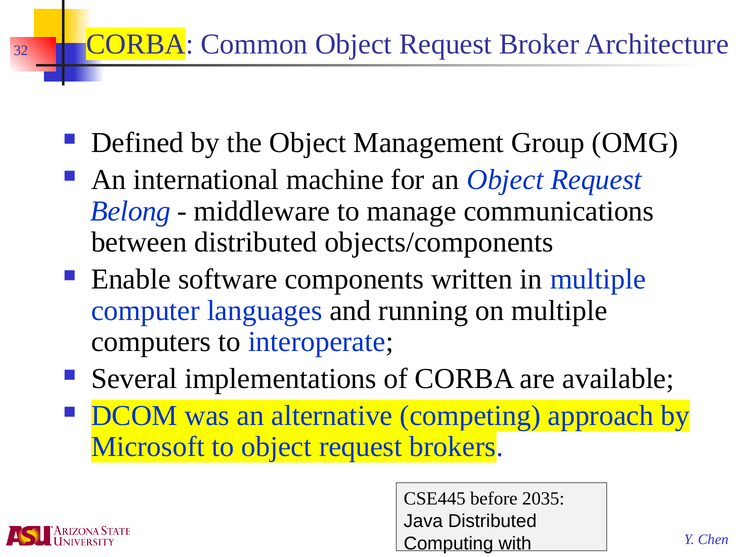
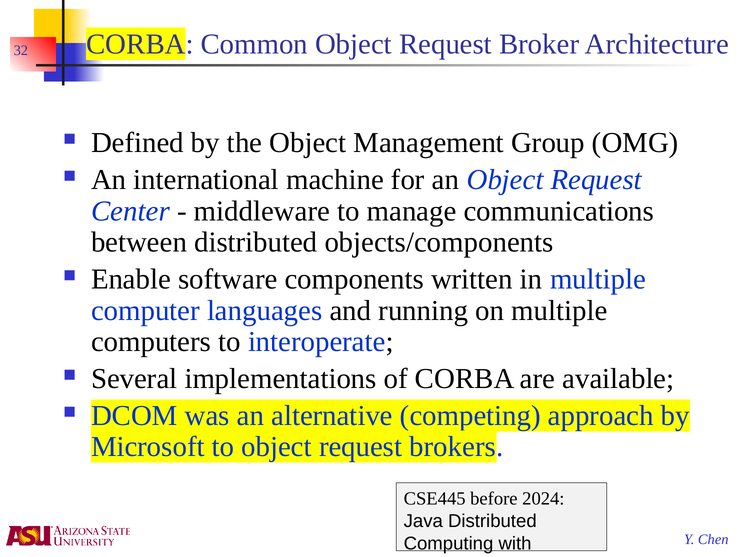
Belong: Belong -> Center
2035: 2035 -> 2024
